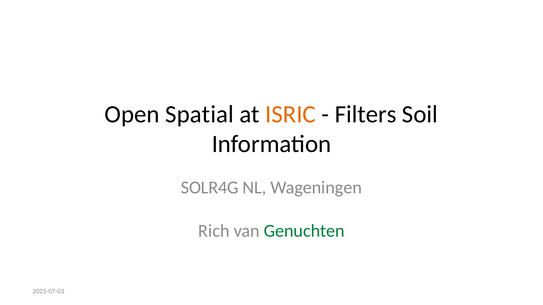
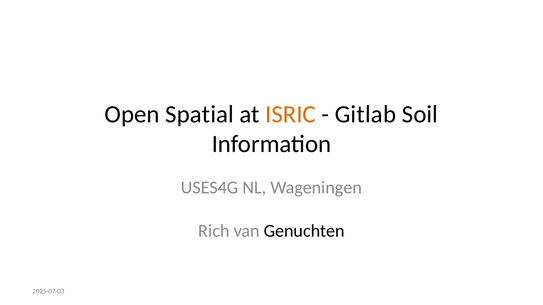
Filters: Filters -> Gitlab
SOLR4G: SOLR4G -> USES4G
Genuchten colour: green -> black
